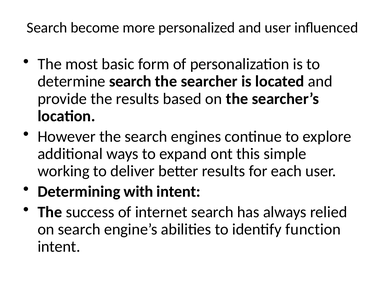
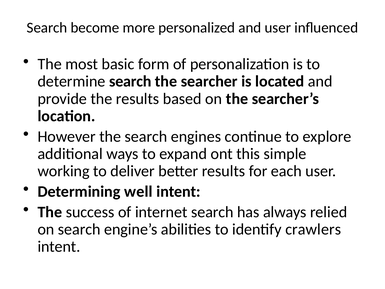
with: with -> well
function: function -> crawlers
